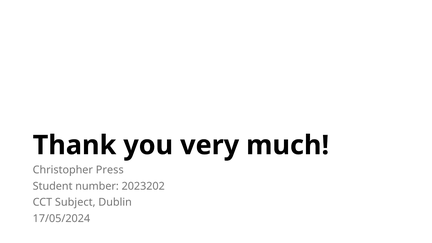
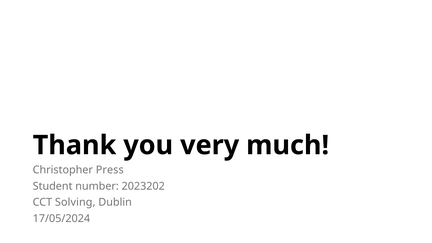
Subject: Subject -> Solving
